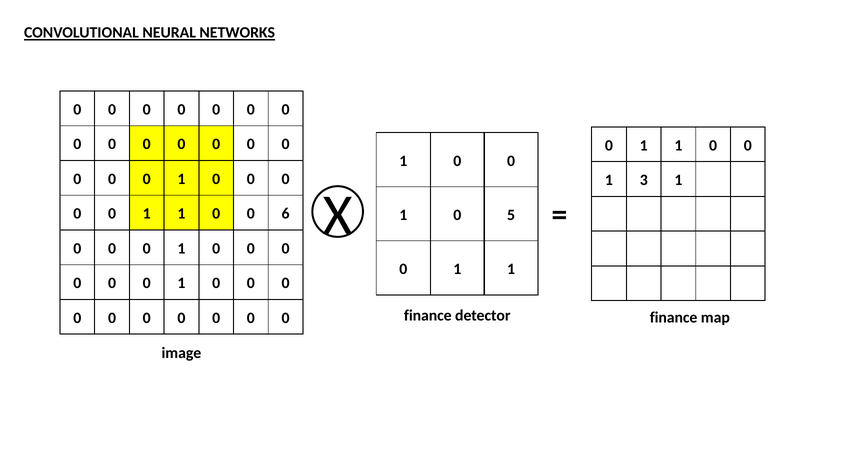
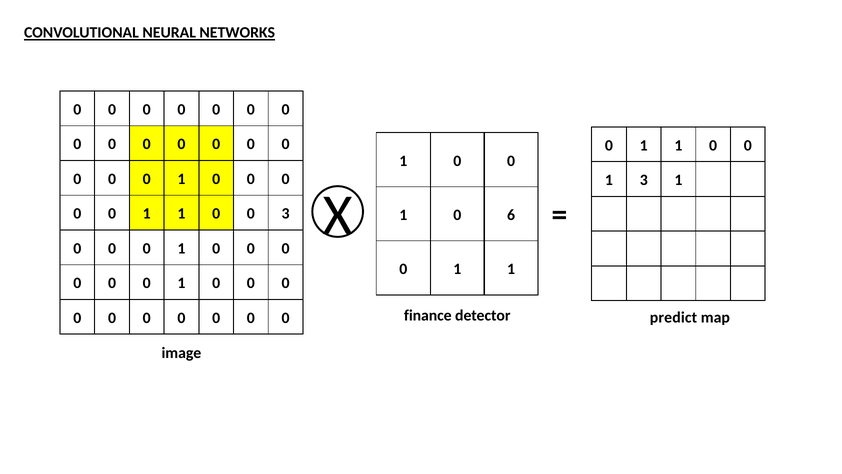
0 6: 6 -> 3
5: 5 -> 6
detector finance: finance -> predict
